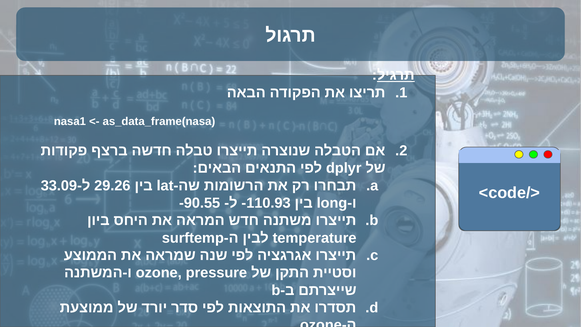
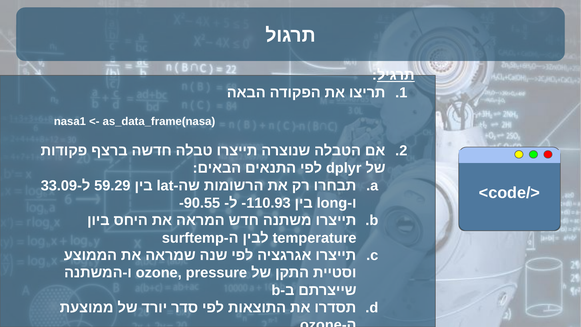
29.26: 29.26 -> 59.29
